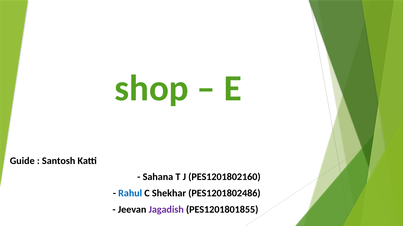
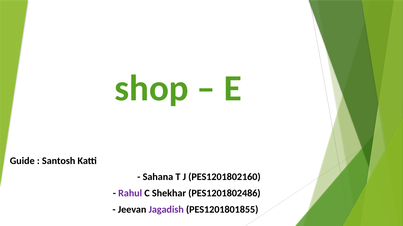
Rahul colour: blue -> purple
